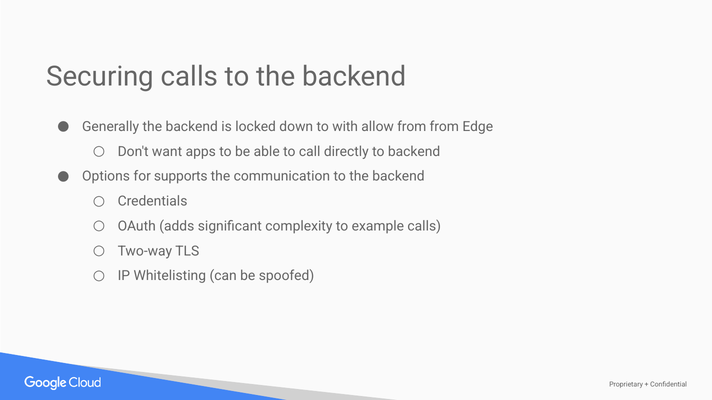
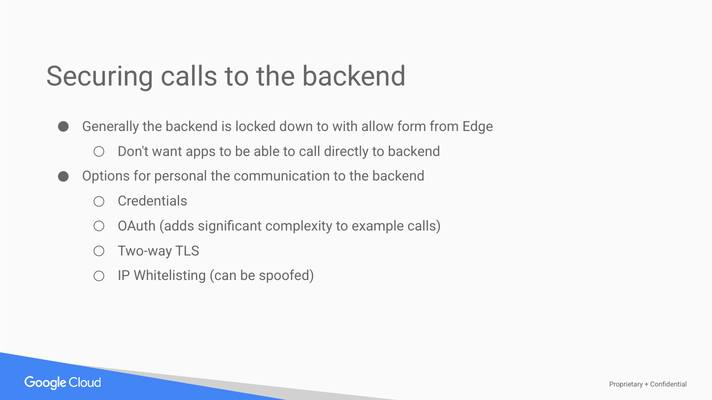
allow from: from -> form
supports: supports -> personal
